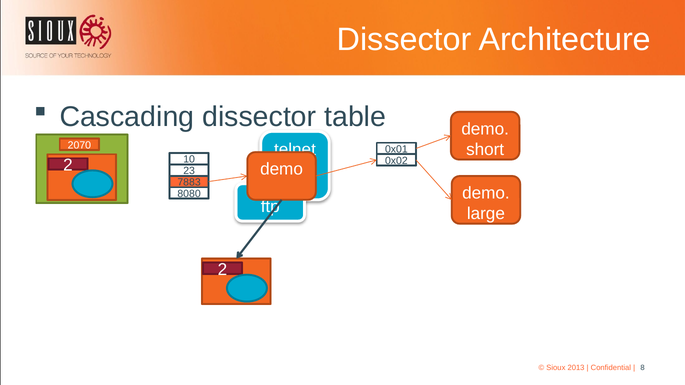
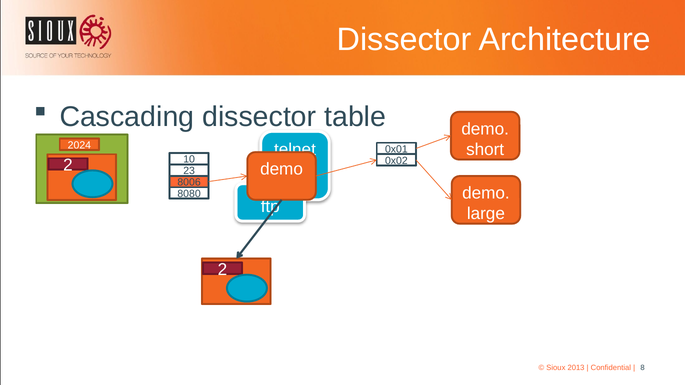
2070: 2070 -> 2024
7883: 7883 -> 8006
